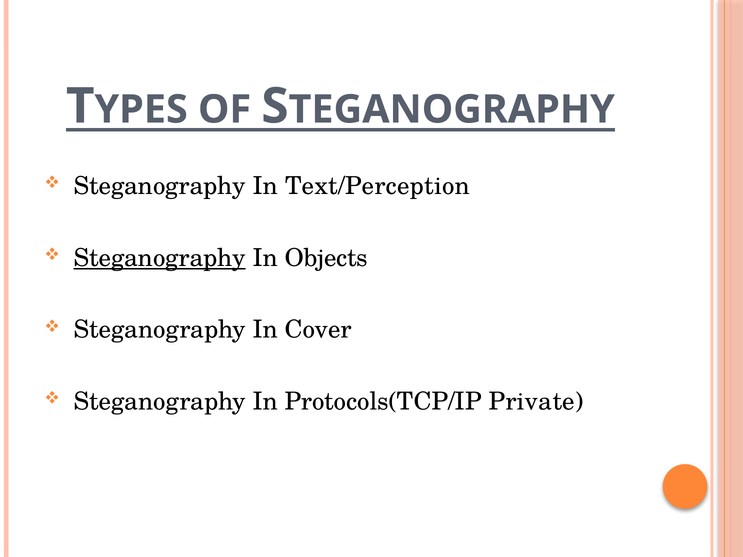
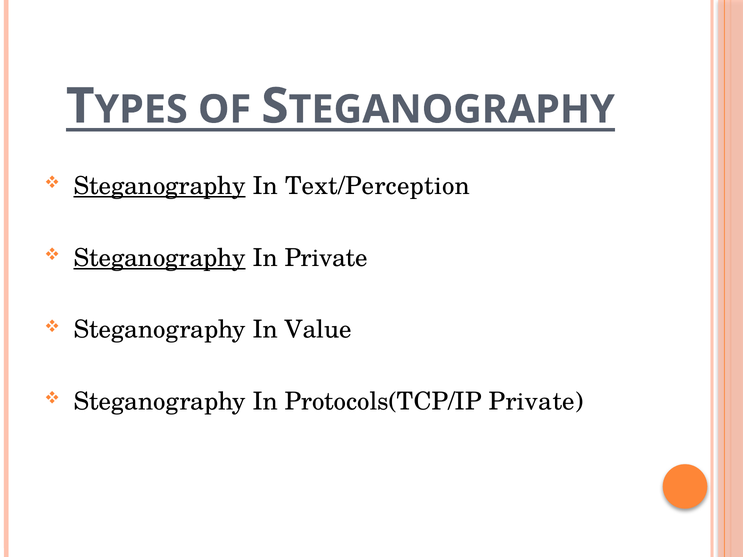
Steganography at (160, 186) underline: none -> present
In Objects: Objects -> Private
Cover: Cover -> Value
